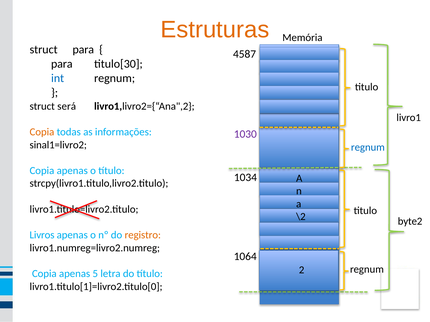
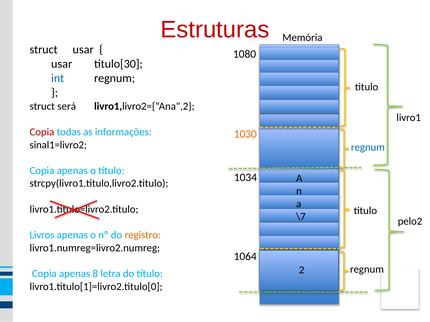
Estruturas colour: orange -> red
struct para: para -> usar
4587: 4587 -> 1080
para at (62, 64): para -> usar
Copia at (42, 132) colour: orange -> red
1030 colour: purple -> orange
\2: \2 -> \7
byte2: byte2 -> pelo2
5: 5 -> 8
